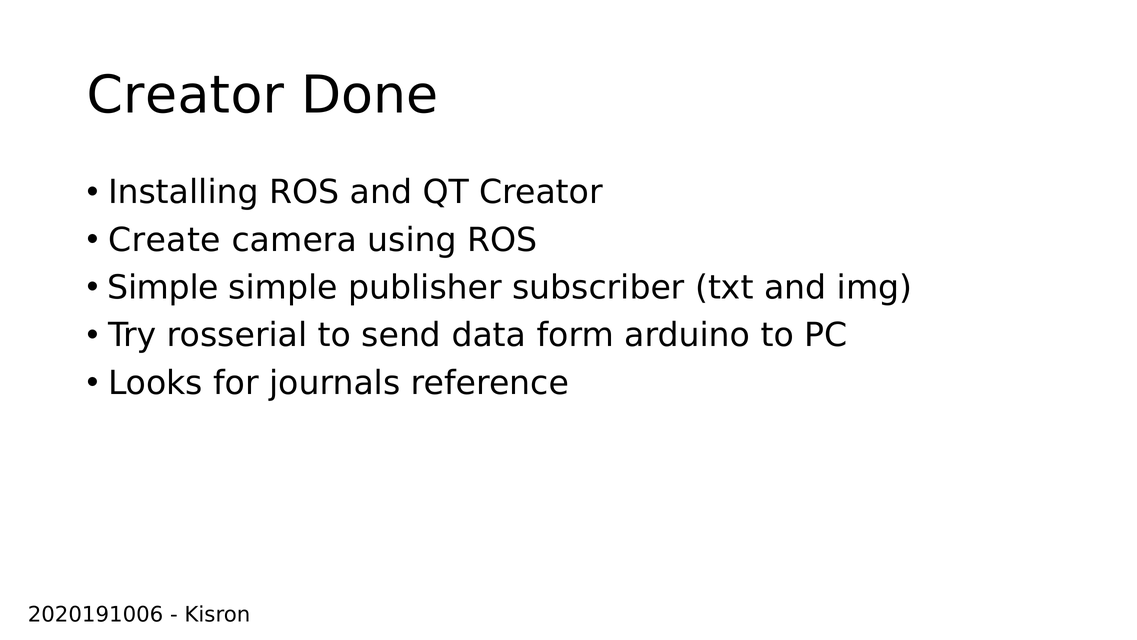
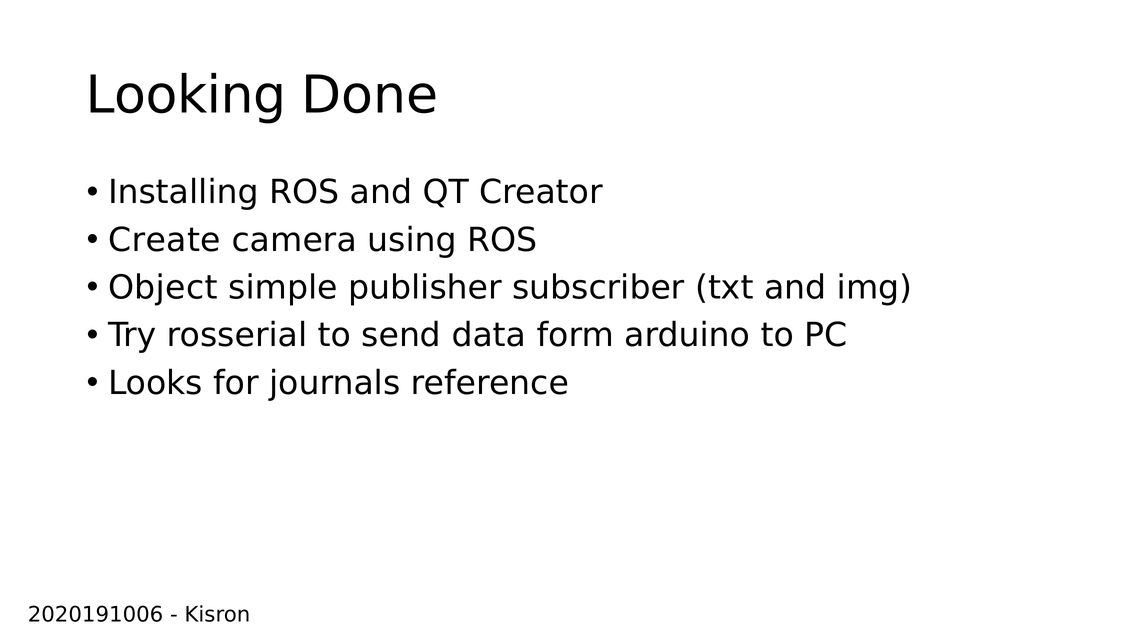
Creator at (186, 96): Creator -> Looking
Simple at (163, 288): Simple -> Object
